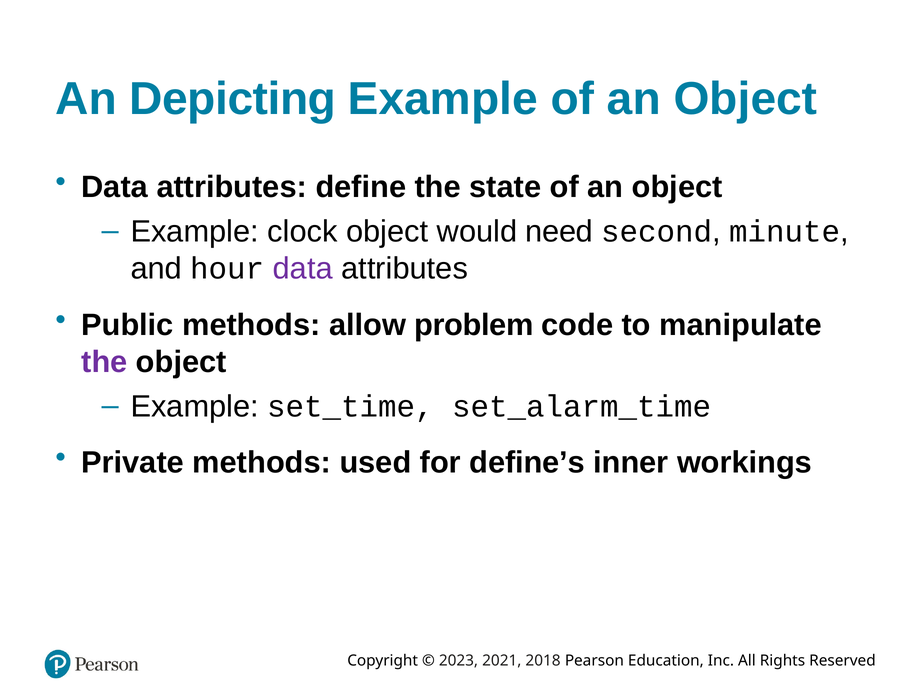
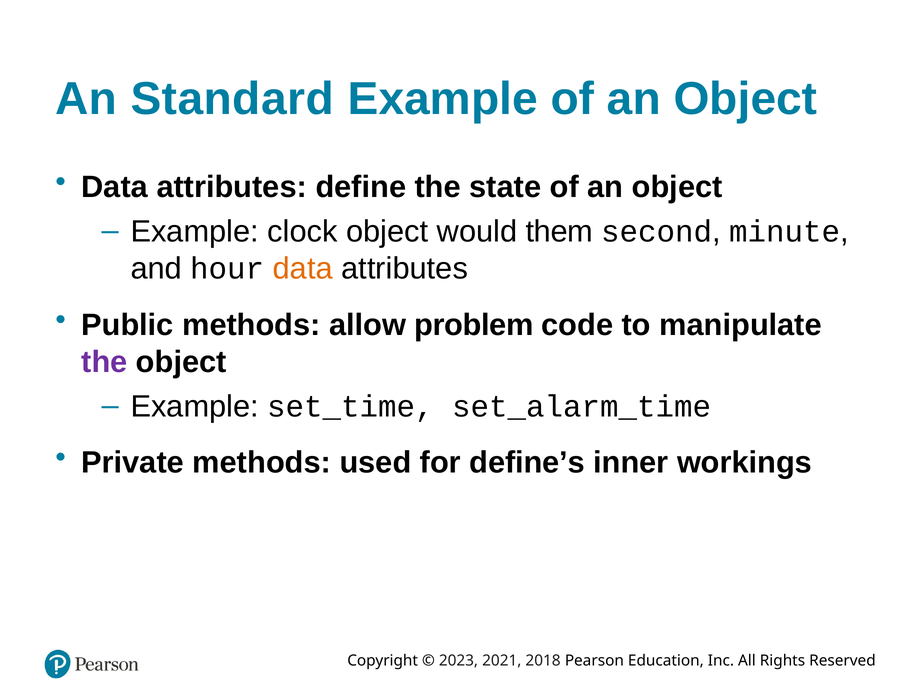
Depicting: Depicting -> Standard
need: need -> them
data at (303, 269) colour: purple -> orange
